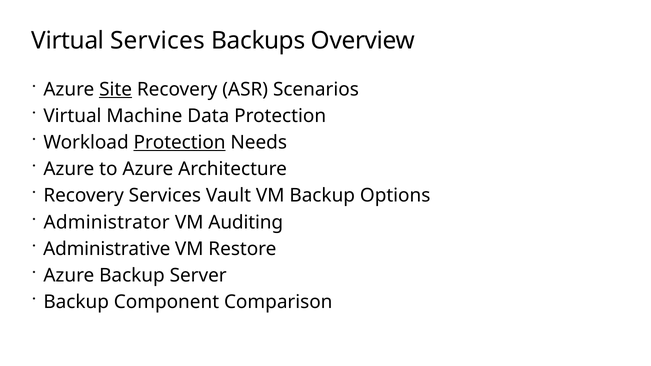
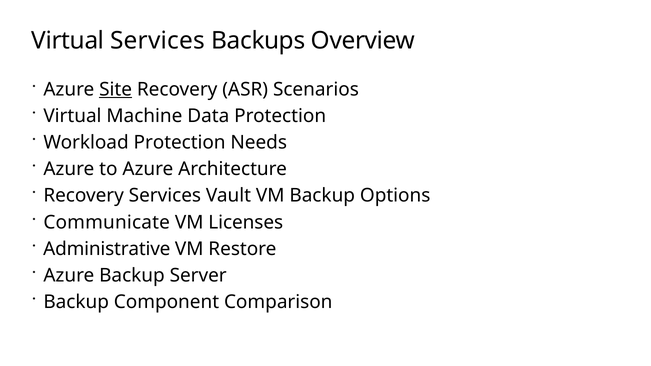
Protection at (180, 143) underline: present -> none
Administrator: Administrator -> Communicate
Auditing: Auditing -> Licenses
